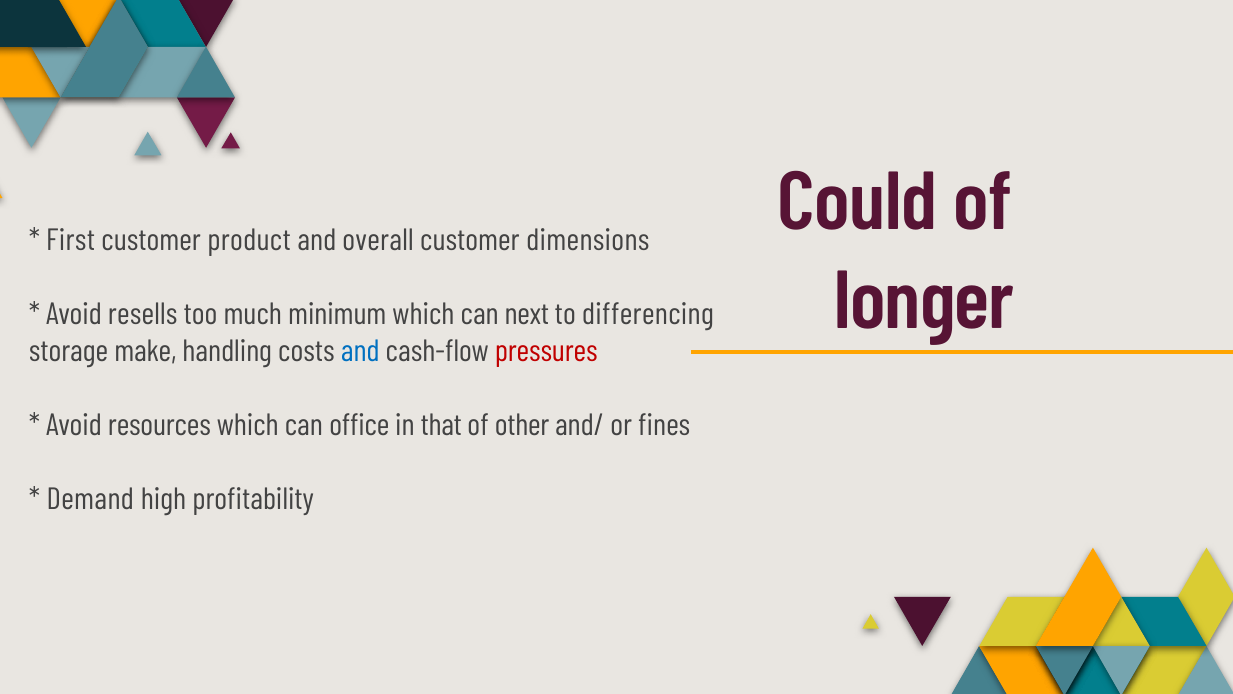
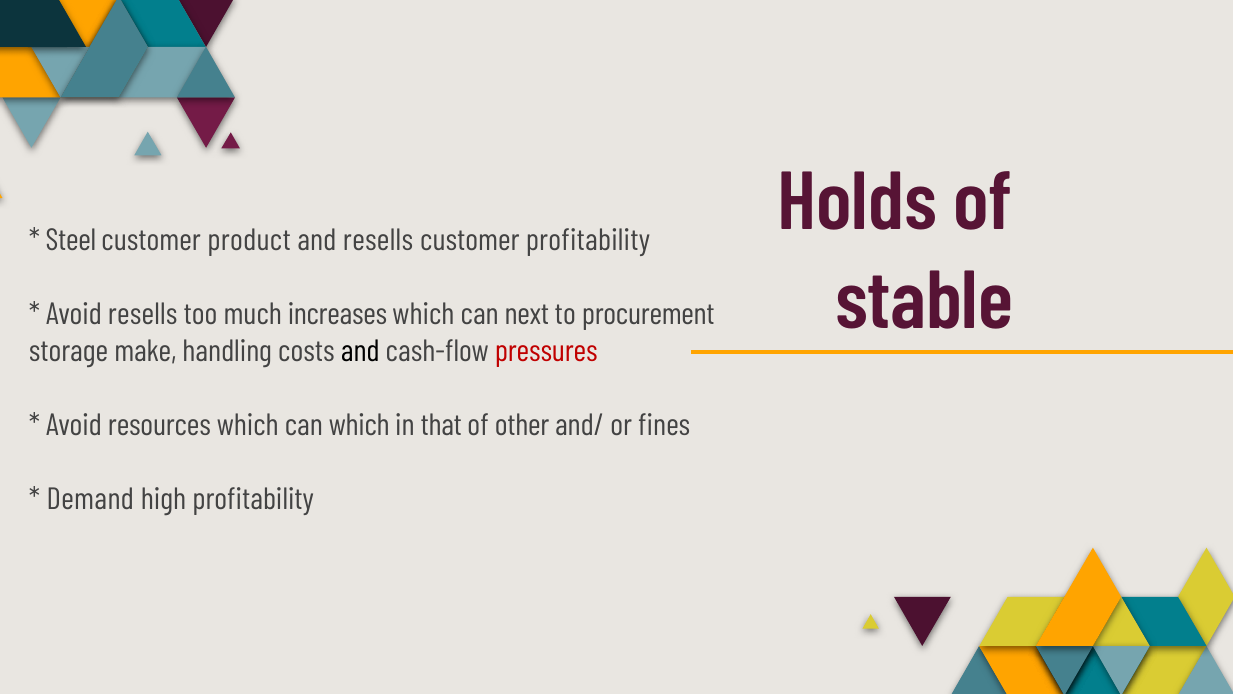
Could: Could -> Holds
First: First -> Steel
and overall: overall -> resells
customer dimensions: dimensions -> profitability
longer: longer -> stable
minimum: minimum -> increases
differencing: differencing -> procurement
and at (360, 351) colour: blue -> black
can office: office -> which
